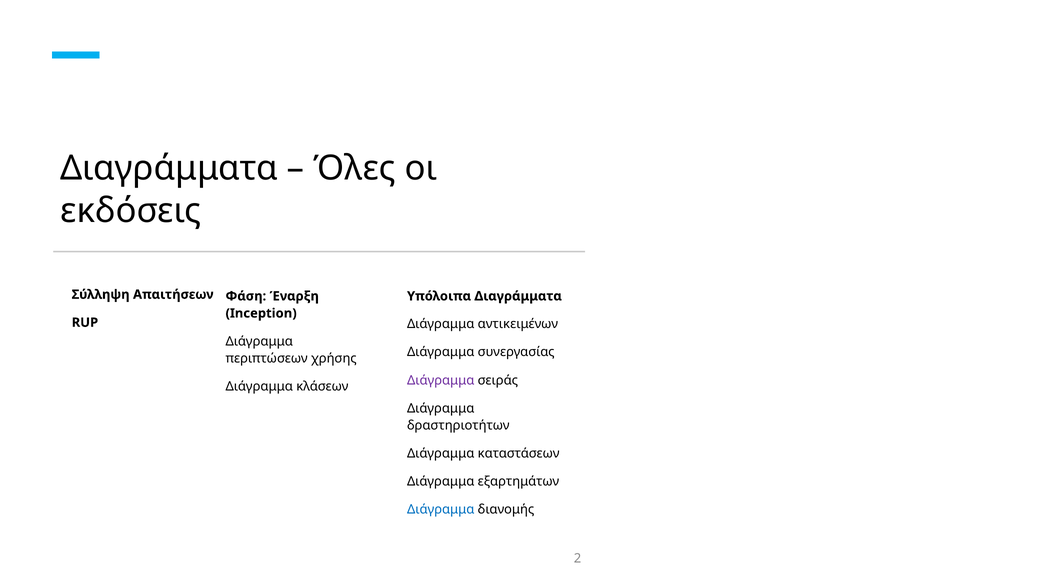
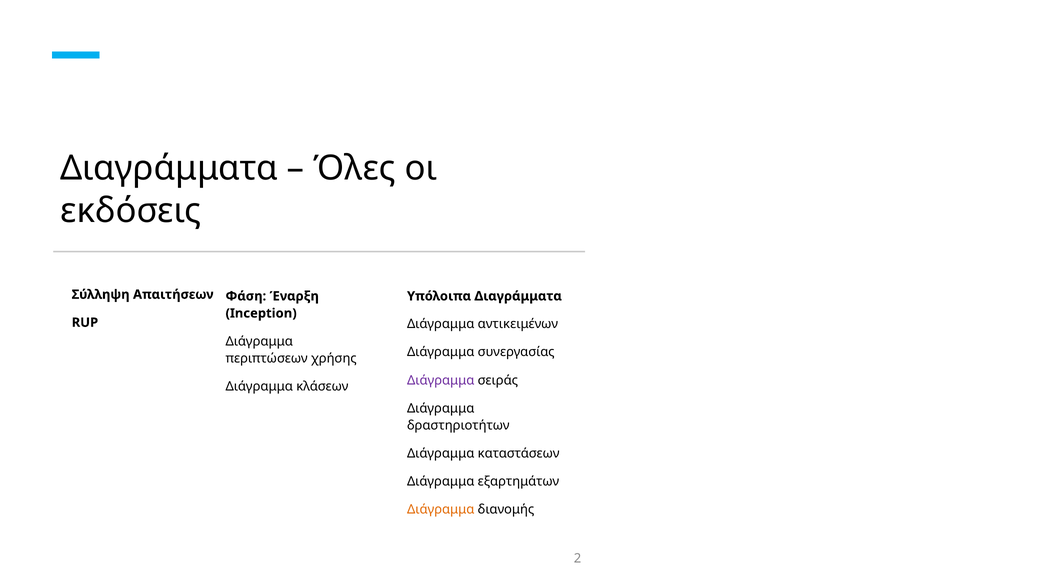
Διάγραμμα at (441, 510) colour: blue -> orange
